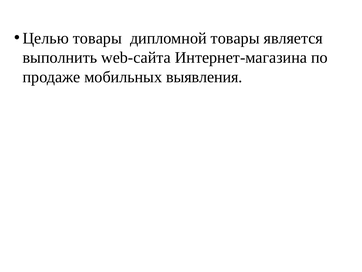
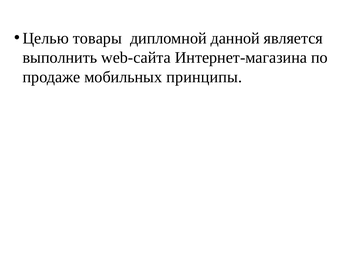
дипломной товары: товары -> данной
выявления: выявления -> принципы
